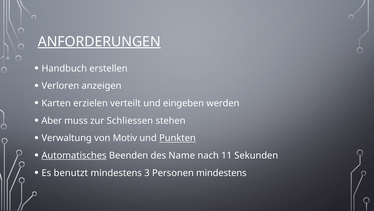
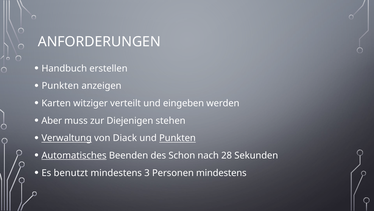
ANFORDERUNGEN underline: present -> none
Verloren at (60, 86): Verloren -> Punkten
erzielen: erzielen -> witziger
Schliessen: Schliessen -> Diejenigen
Verwaltung underline: none -> present
Motiv: Motiv -> Diack
Name: Name -> Schon
11: 11 -> 28
